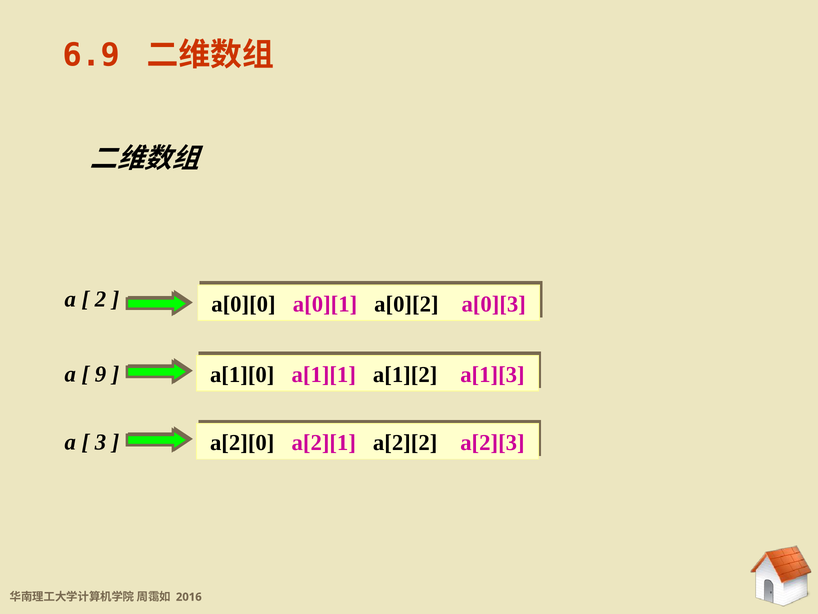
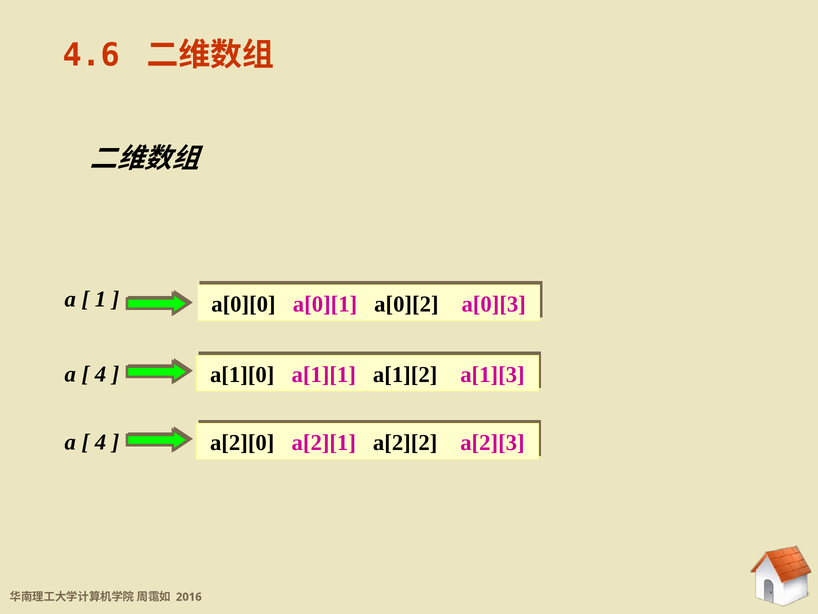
6.9: 6.9 -> 4.6
2: 2 -> 1
9 at (100, 374): 9 -> 4
3 at (100, 442): 3 -> 4
